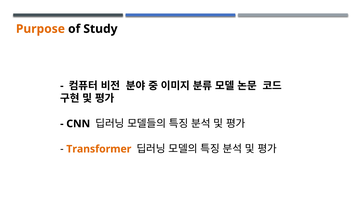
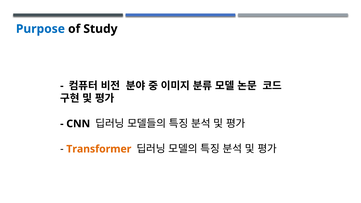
Purpose colour: orange -> blue
